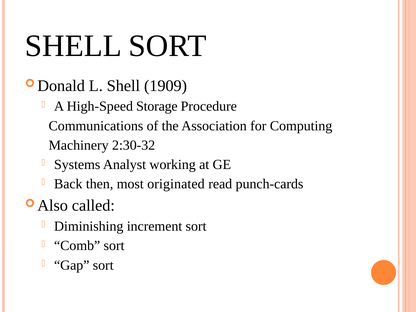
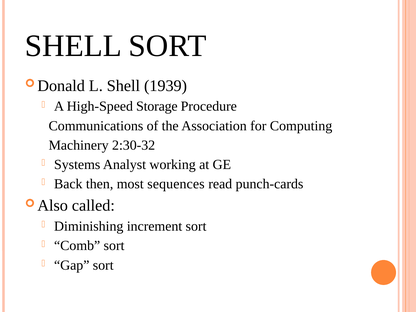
1909: 1909 -> 1939
originated: originated -> sequences
